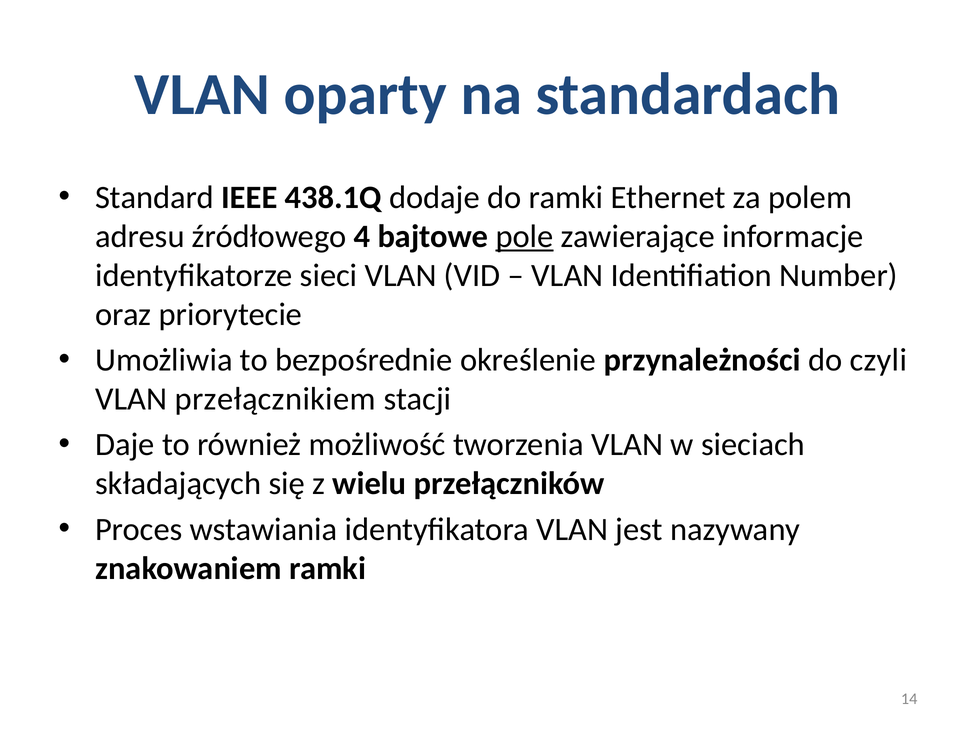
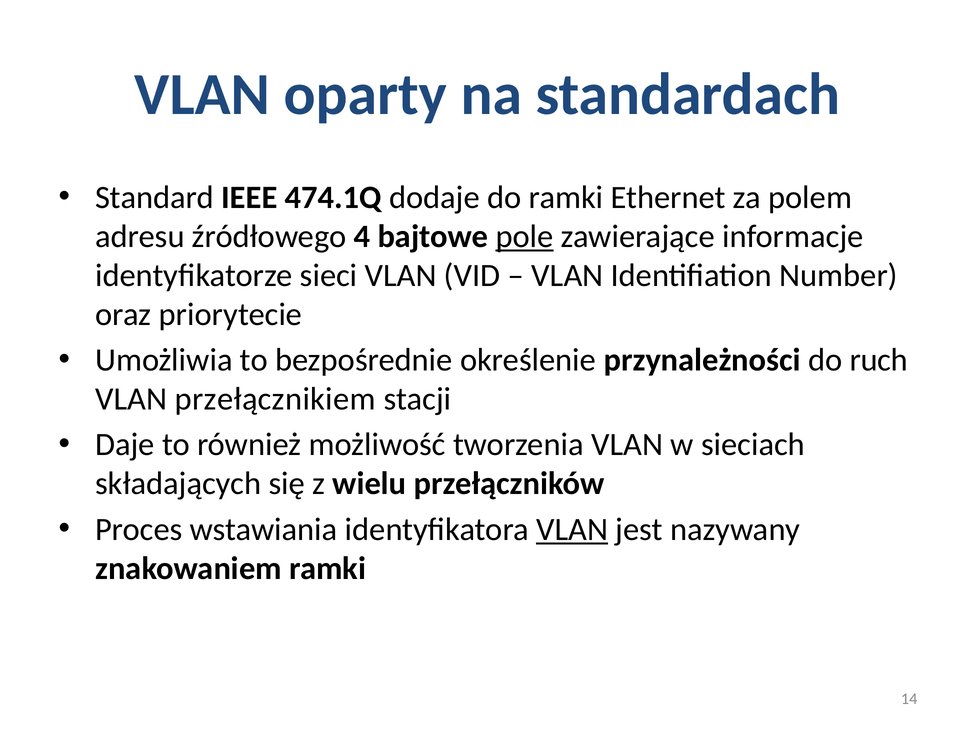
438.1Q: 438.1Q -> 474.1Q
czyli: czyli -> ruch
VLAN at (572, 529) underline: none -> present
